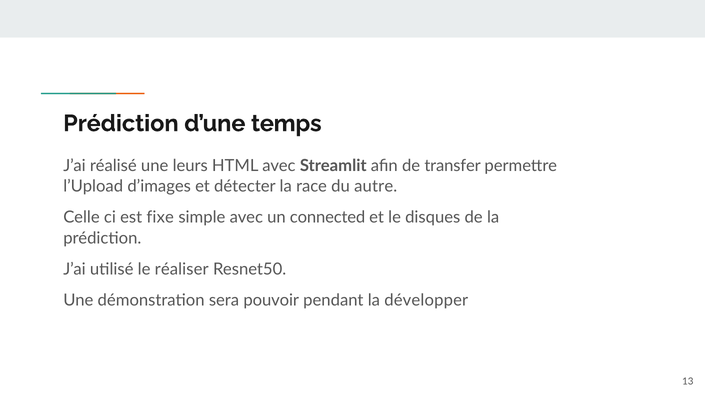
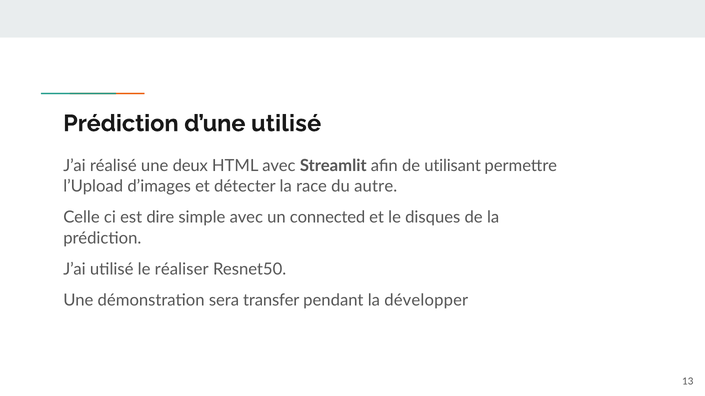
d’une temps: temps -> utilisé
leurs: leurs -> deux
transfer: transfer -> utilisant
fixe: fixe -> dire
pouvoir: pouvoir -> transfer
